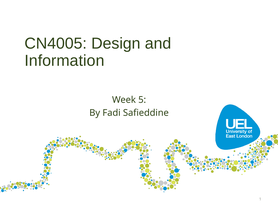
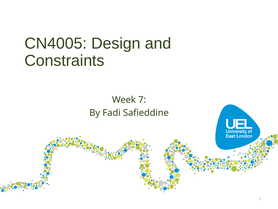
Information: Information -> Constraints
5: 5 -> 7
